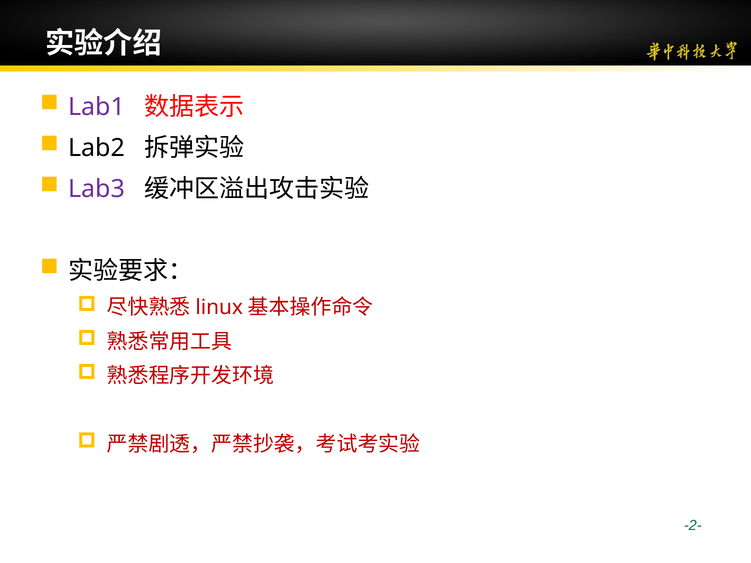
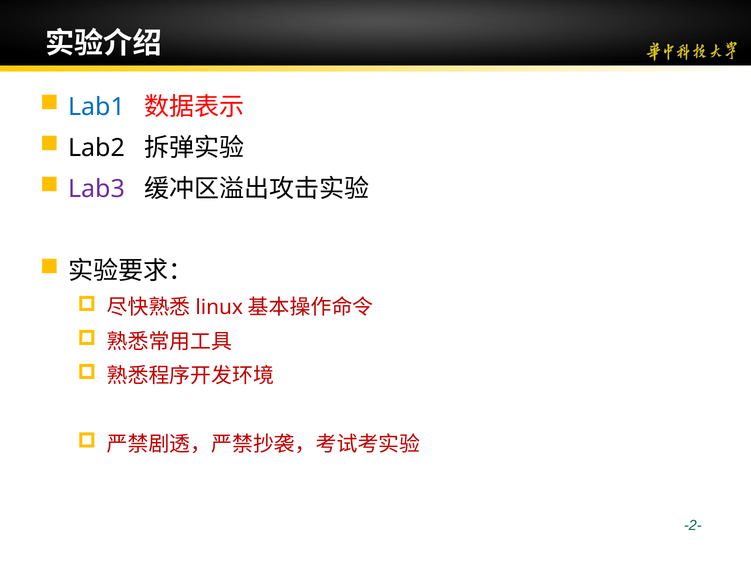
Lab1 colour: purple -> blue
